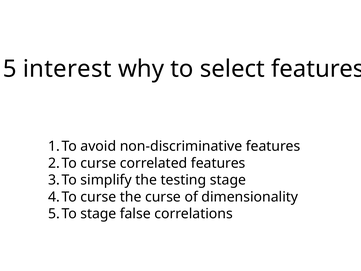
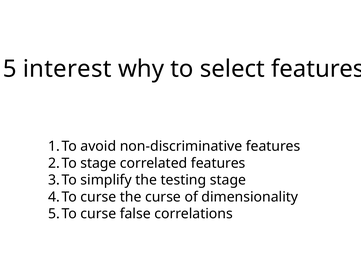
curse at (98, 163): curse -> stage
stage at (98, 214): stage -> curse
